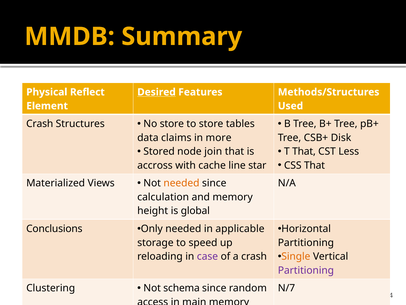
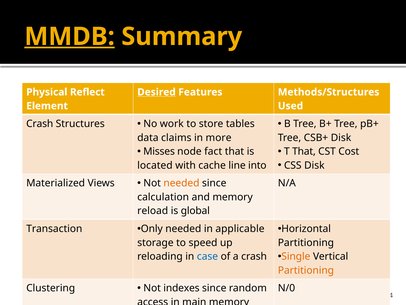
MMDB underline: none -> present
No store: store -> work
Stored: Stored -> Misses
join: join -> fact
Less: Less -> Cost
CSS That: That -> Disk
accross: accross -> located
star: star -> into
height: height -> reload
Conclusions: Conclusions -> Transaction
case colour: purple -> blue
Partitioning at (306, 270) colour: purple -> orange
schema: schema -> indexes
N/7: N/7 -> N/0
